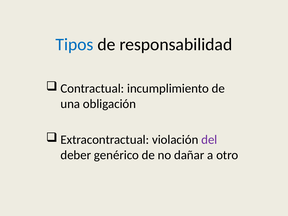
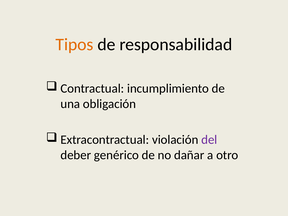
Tipos colour: blue -> orange
